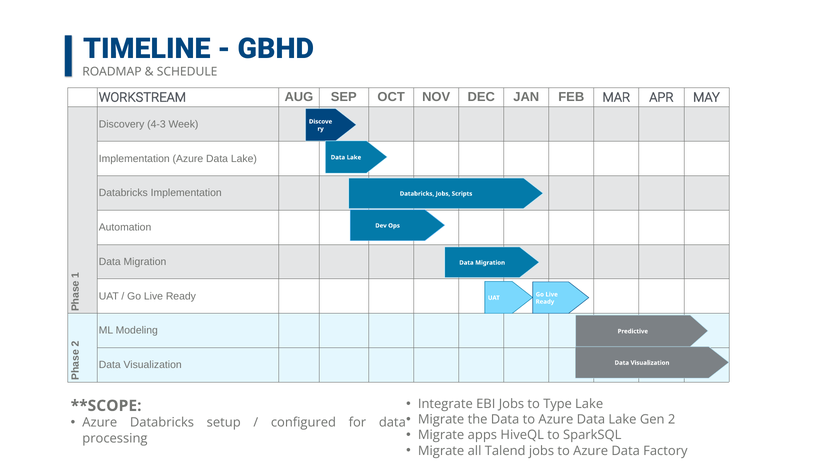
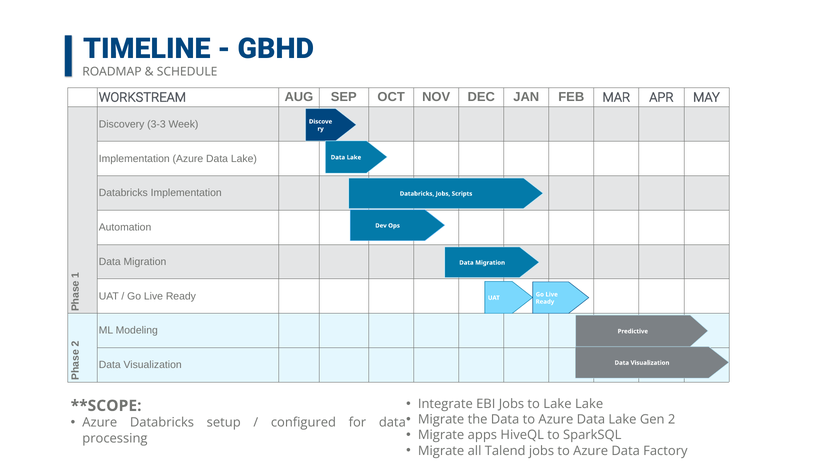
4-3: 4-3 -> 3-3
to Type: Type -> Lake
